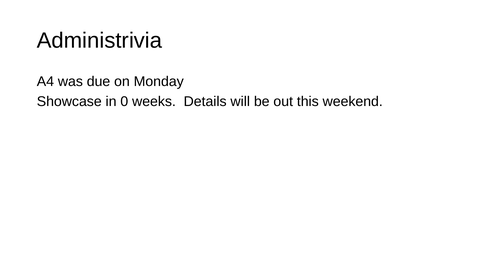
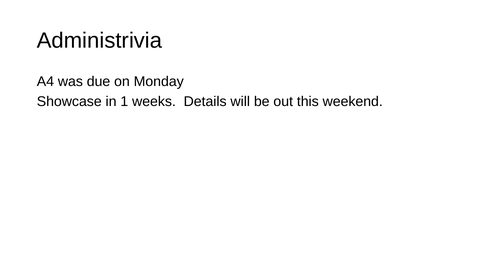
0: 0 -> 1
